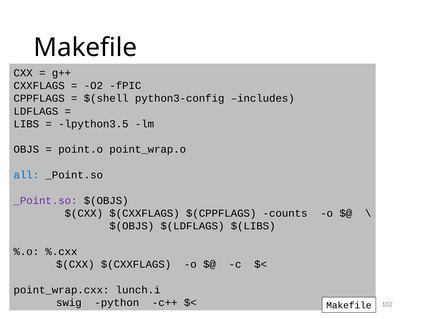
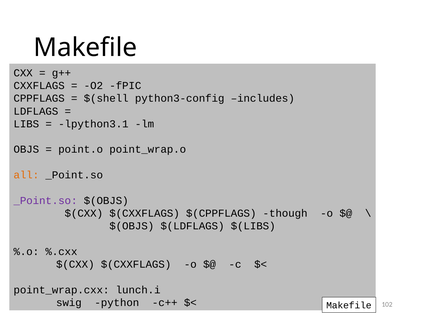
lpython3.5: lpython3.5 -> lpython3.1
all colour: blue -> orange
counts: counts -> though
